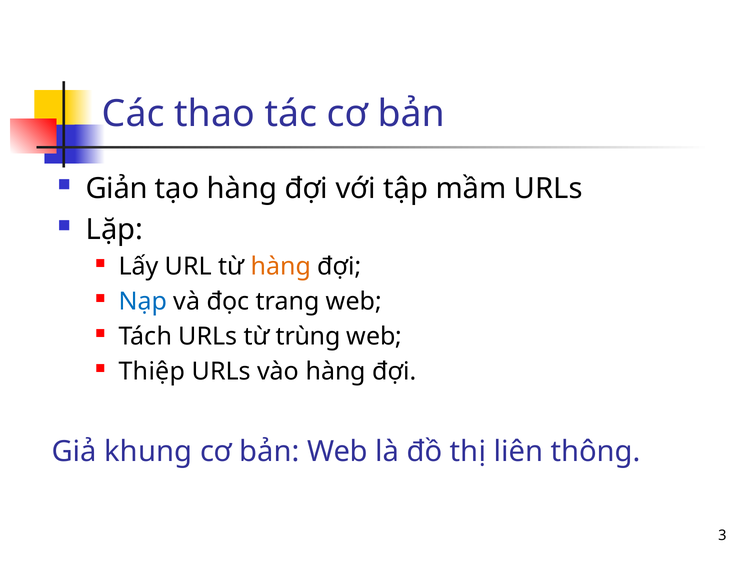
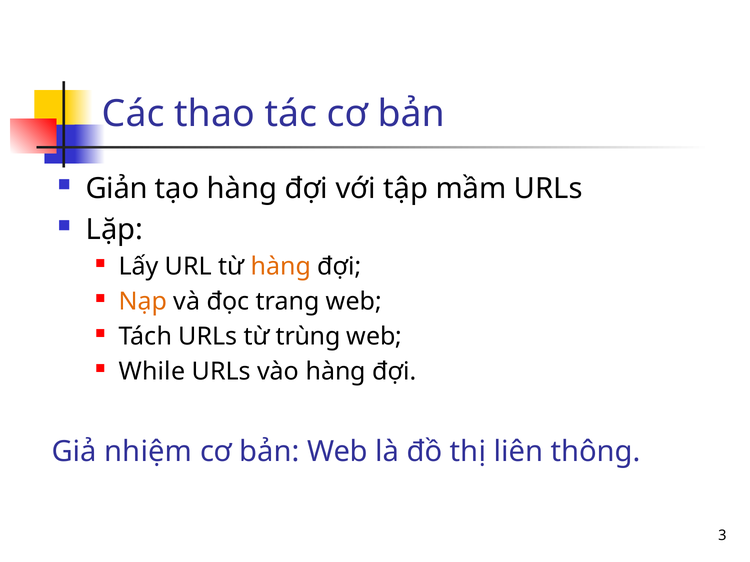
Nạp colour: blue -> orange
Thiệp: Thiệp -> While
khung: khung -> nhiệm
